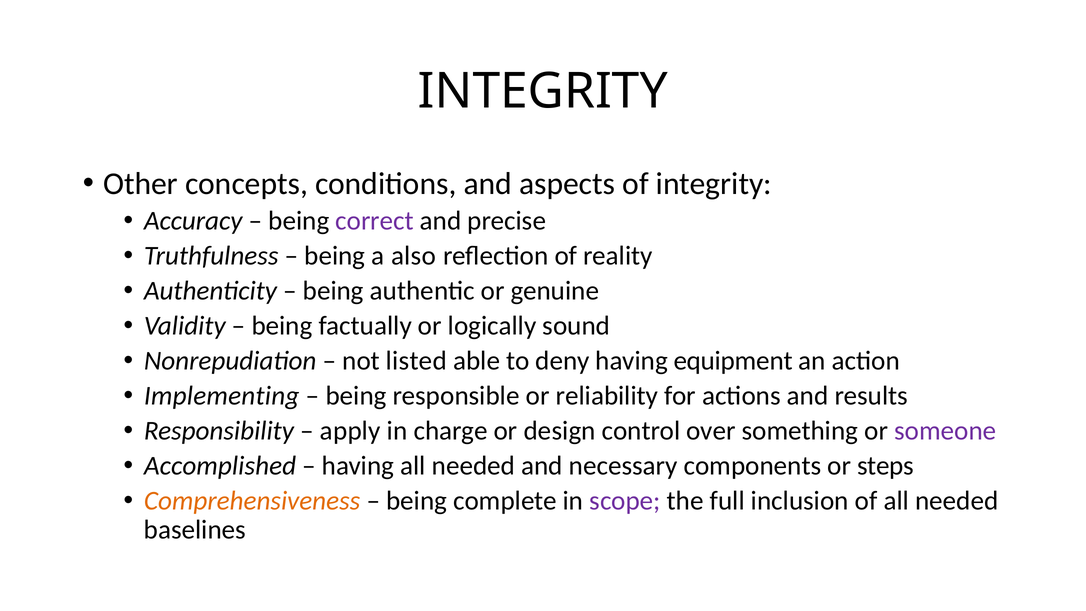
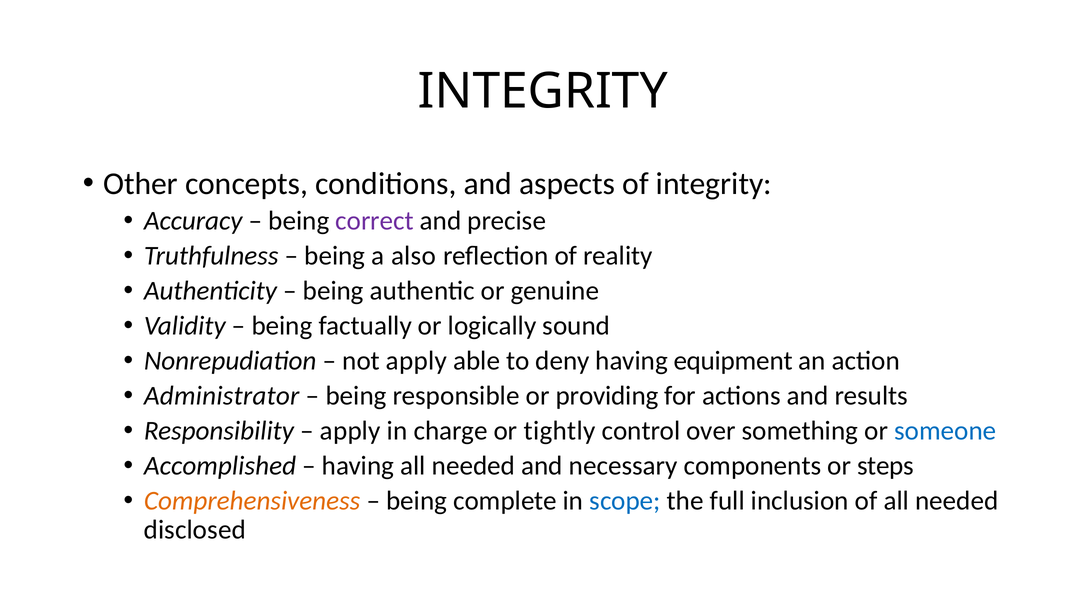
not listed: listed -> apply
Implementing: Implementing -> Administrator
reliability: reliability -> providing
design: design -> tightly
someone colour: purple -> blue
scope colour: purple -> blue
baselines: baselines -> disclosed
